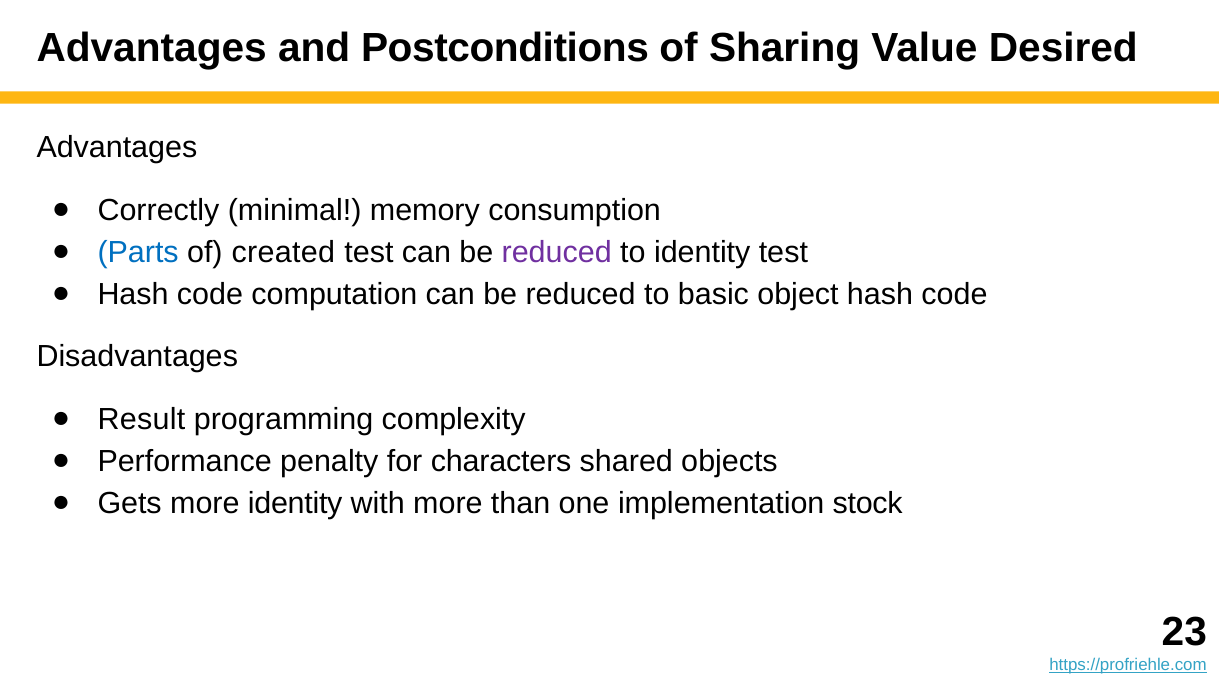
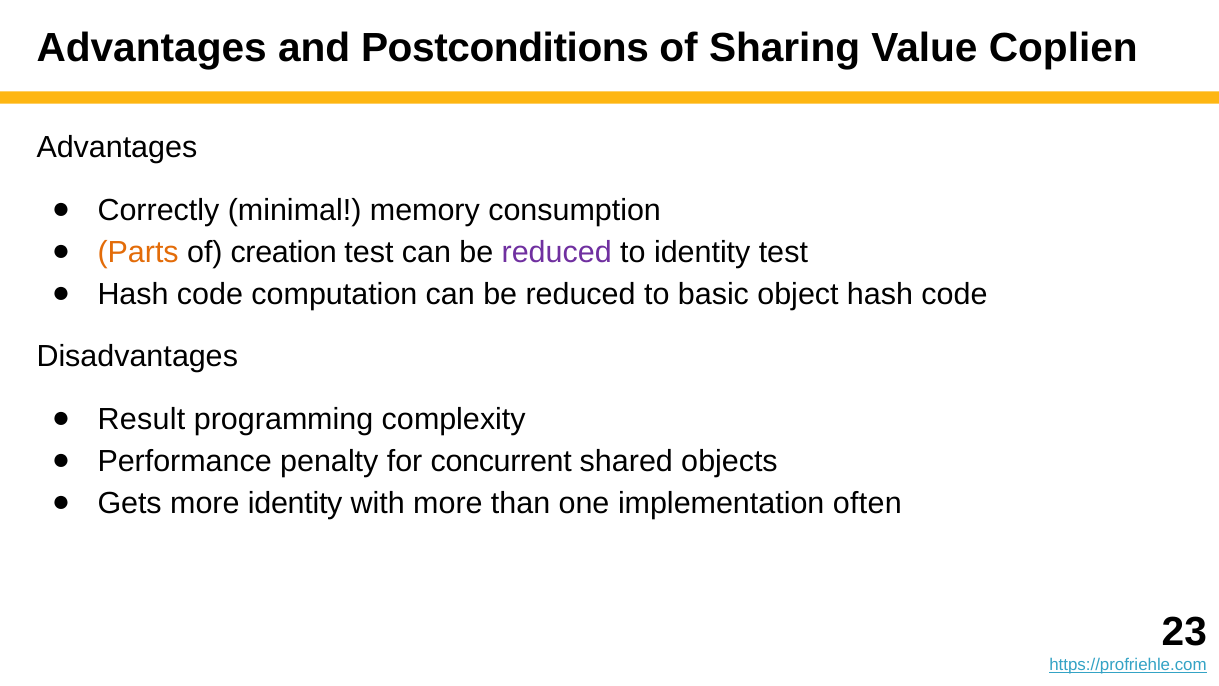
Desired: Desired -> Coplien
Parts colour: blue -> orange
created: created -> creation
characters: characters -> concurrent
stock: stock -> often
